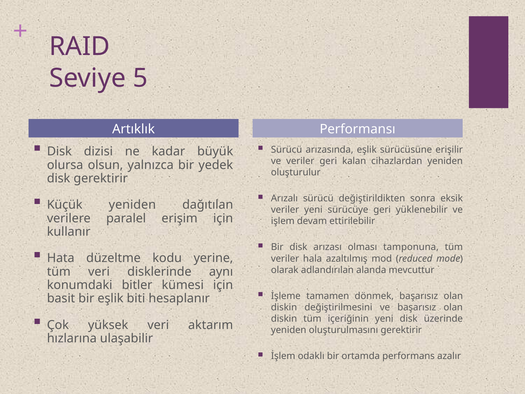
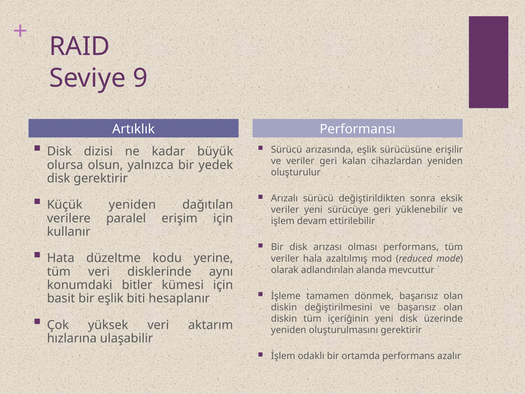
5: 5 -> 9
olması tamponuna: tamponuna -> performans
